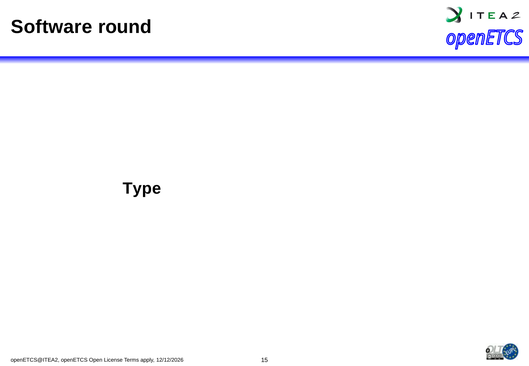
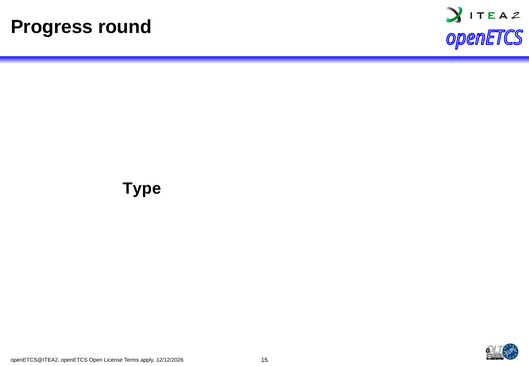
Software: Software -> Progress
